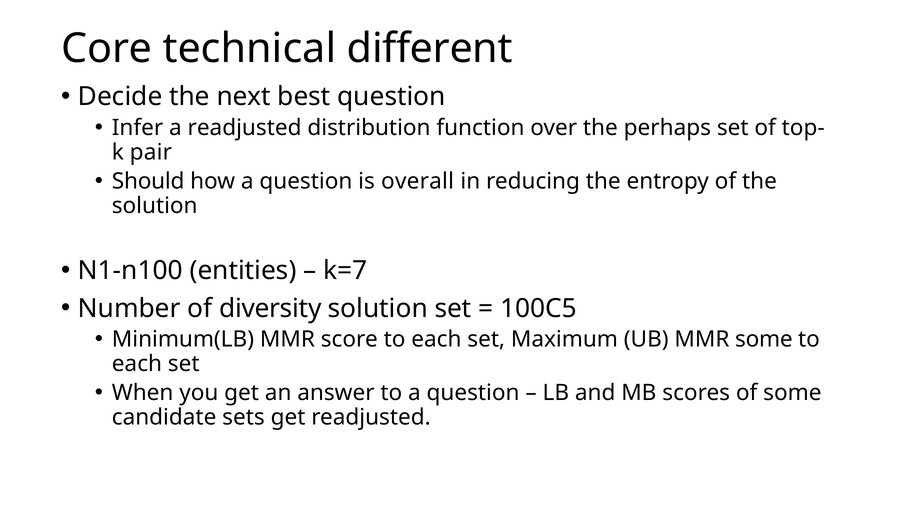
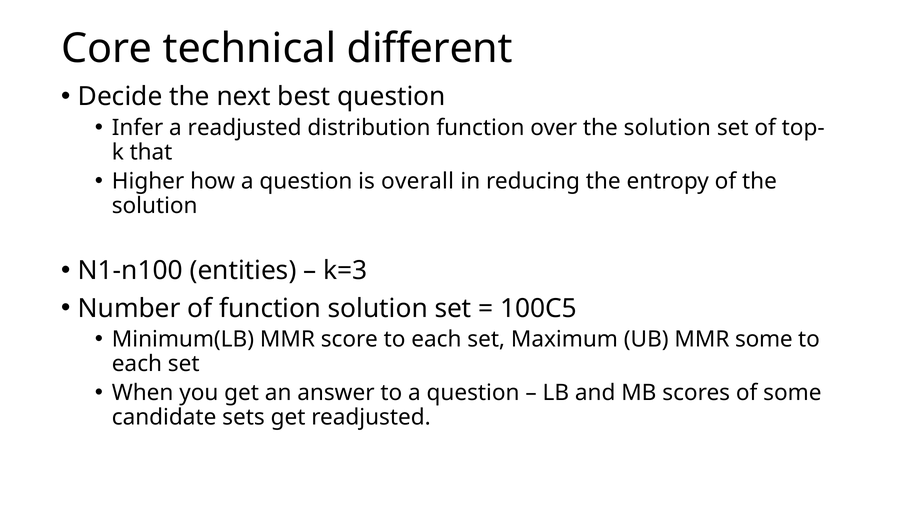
over the perhaps: perhaps -> solution
pair: pair -> that
Should: Should -> Higher
k=7: k=7 -> k=3
of diversity: diversity -> function
